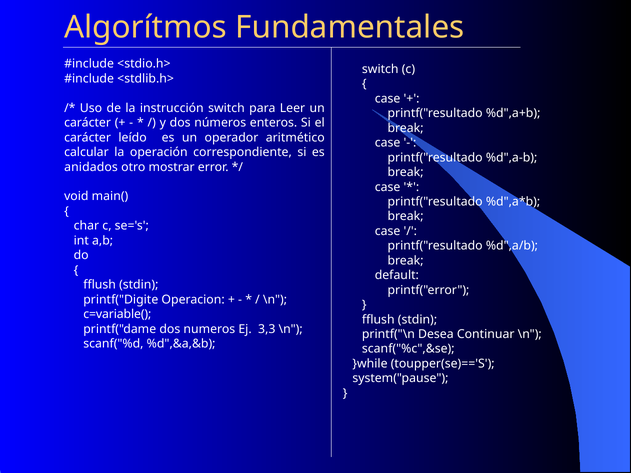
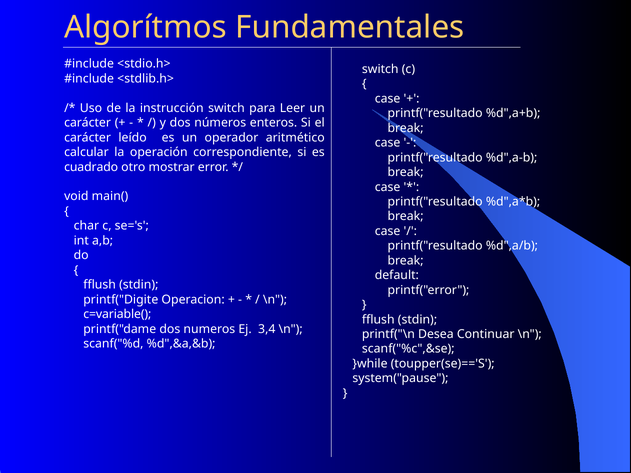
anidados: anidados -> cuadrado
3,3: 3,3 -> 3,4
